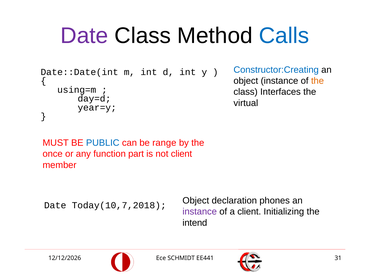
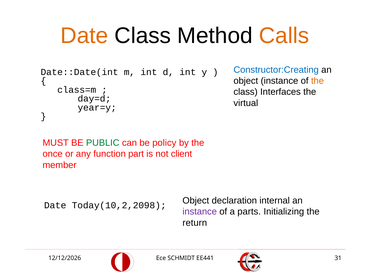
Date at (84, 36) colour: purple -> orange
Calls colour: blue -> orange
using=m: using=m -> class=m
PUBLIC colour: blue -> green
range: range -> policy
phones: phones -> internal
Today(10,7,2018: Today(10,7,2018 -> Today(10,2,2098
a client: client -> parts
intend: intend -> return
